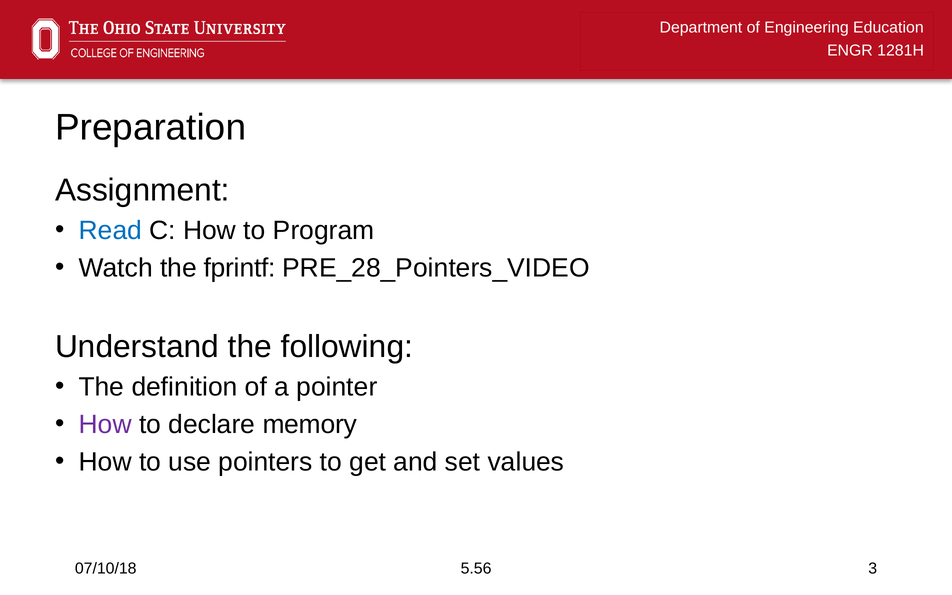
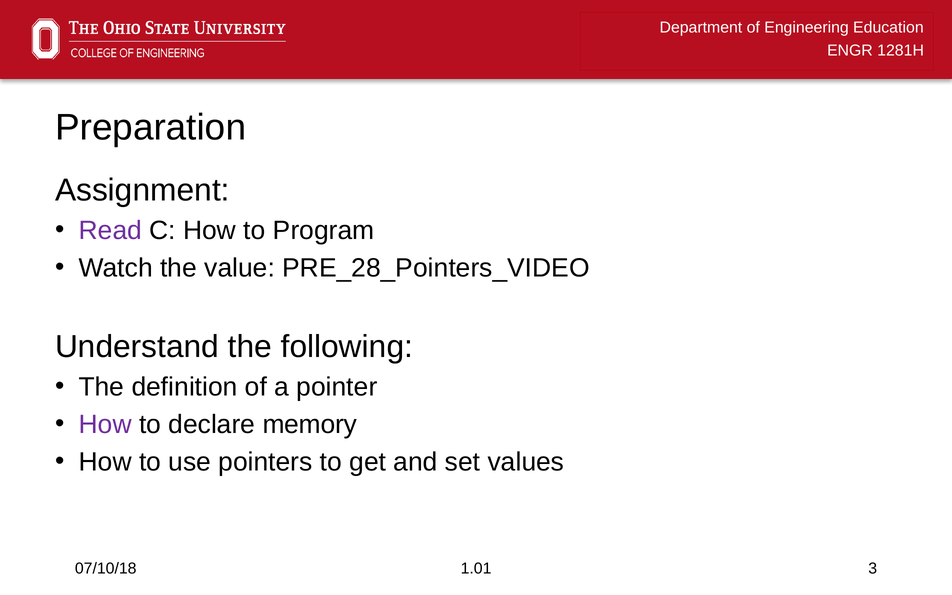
Read colour: blue -> purple
fprintf: fprintf -> value
5.56: 5.56 -> 1.01
